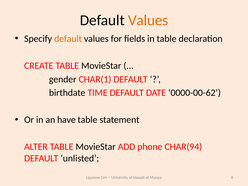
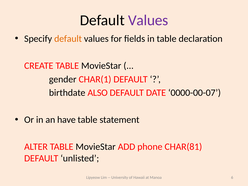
Values at (148, 20) colour: orange -> purple
TIME: TIME -> ALSO
0000-00-62: 0000-00-62 -> 0000-00-07
CHAR(94: CHAR(94 -> CHAR(81
